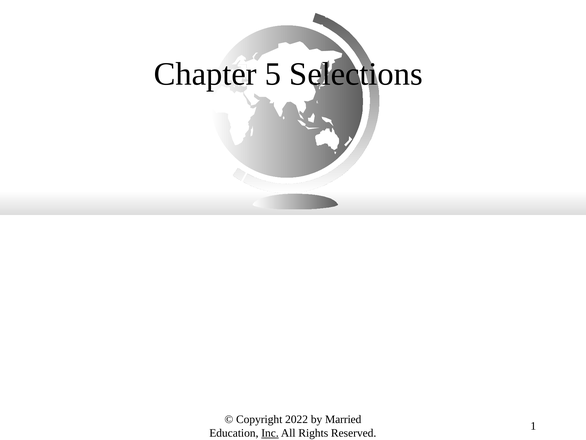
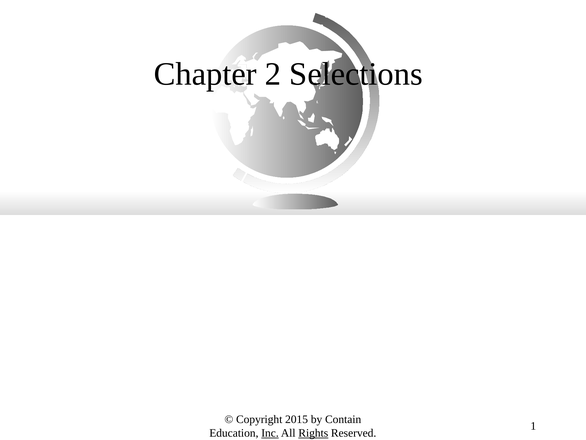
5: 5 -> 2
2022: 2022 -> 2015
Married: Married -> Contain
Rights underline: none -> present
